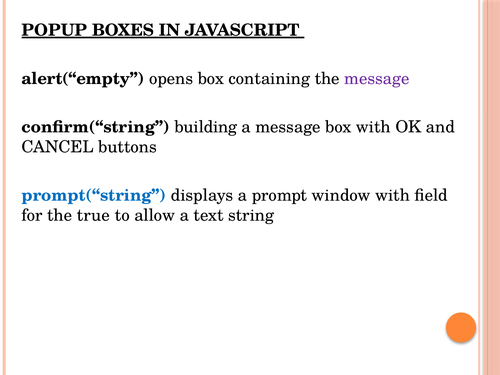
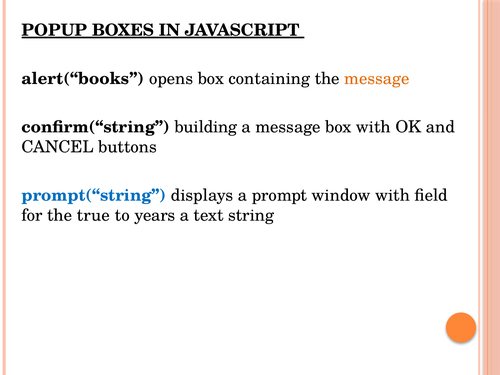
alert(“empty: alert(“empty -> alert(“books
message at (377, 79) colour: purple -> orange
allow: allow -> years
